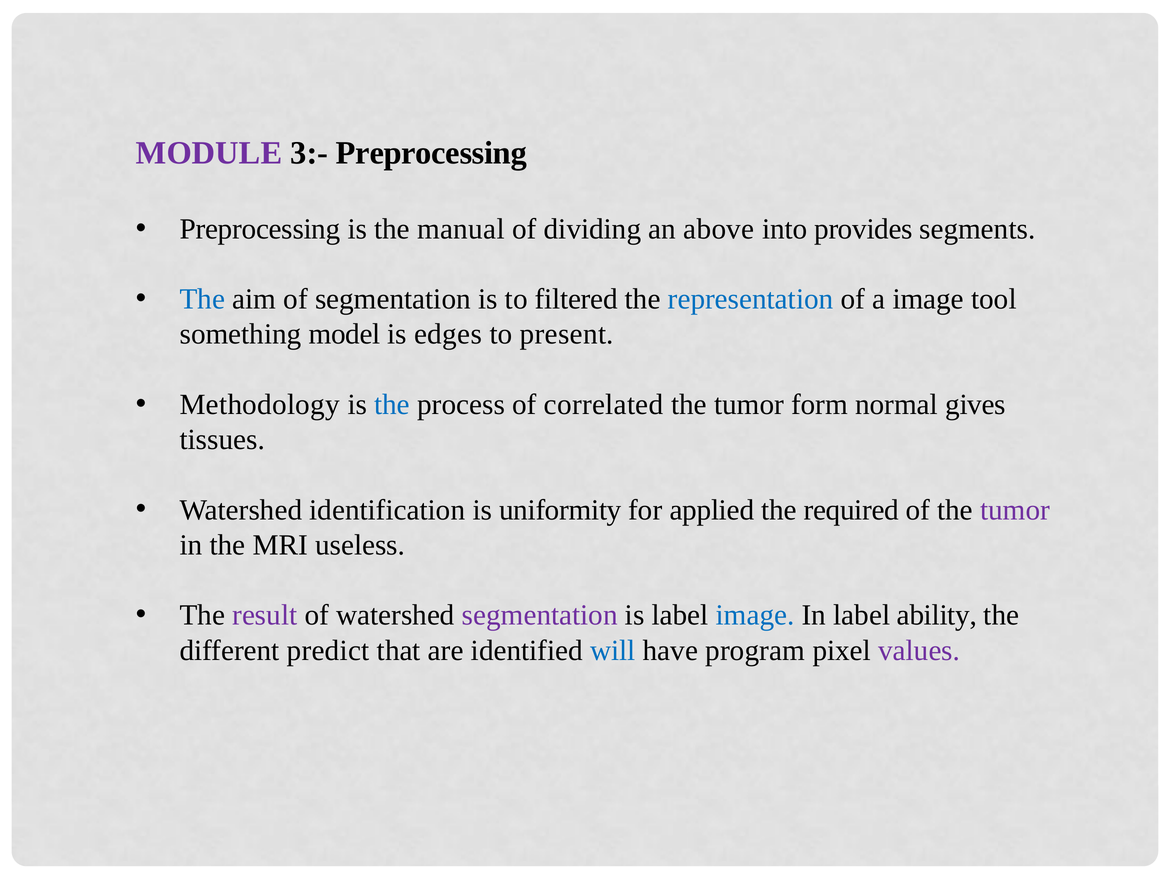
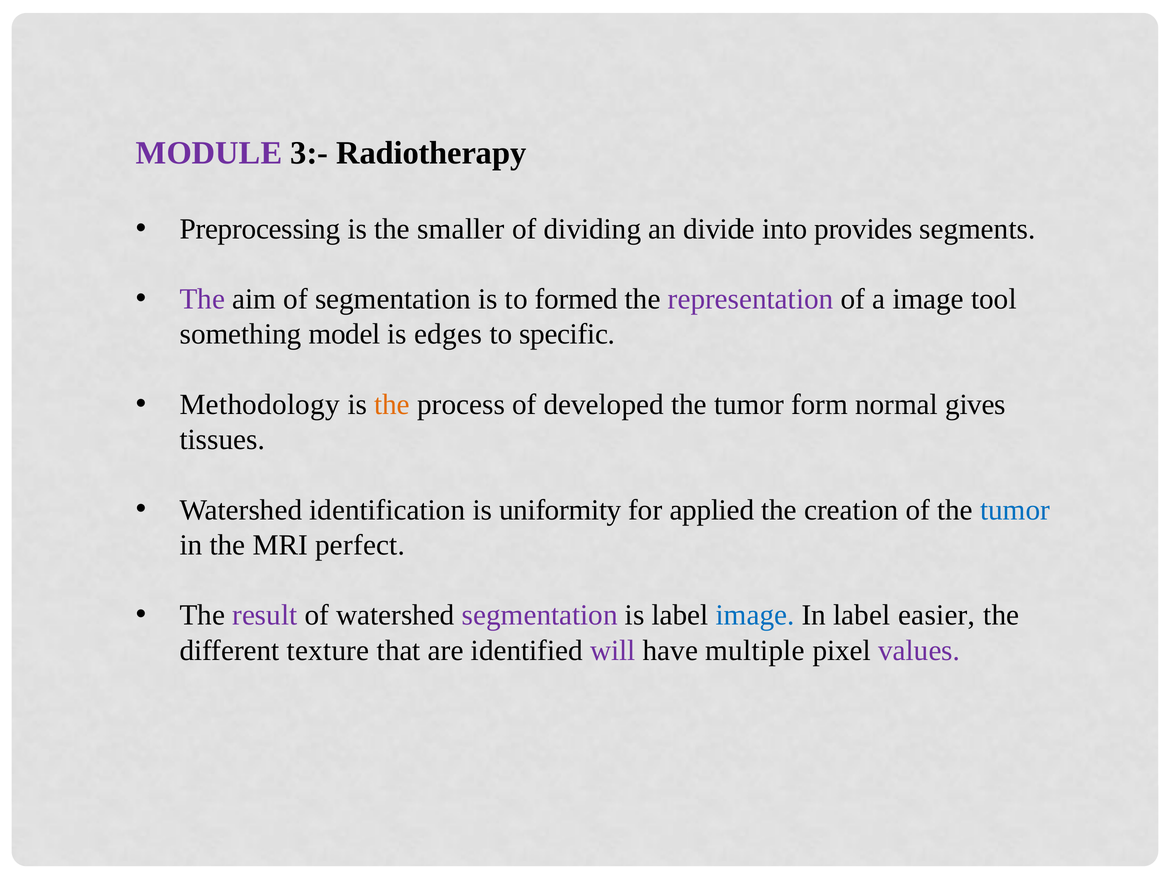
3:- Preprocessing: Preprocessing -> Radiotherapy
manual: manual -> smaller
above: above -> divide
The at (202, 299) colour: blue -> purple
filtered: filtered -> formed
representation colour: blue -> purple
present: present -> specific
the at (392, 404) colour: blue -> orange
correlated: correlated -> developed
required: required -> creation
tumor at (1015, 510) colour: purple -> blue
useless: useless -> perfect
ability: ability -> easier
predict: predict -> texture
will colour: blue -> purple
program: program -> multiple
